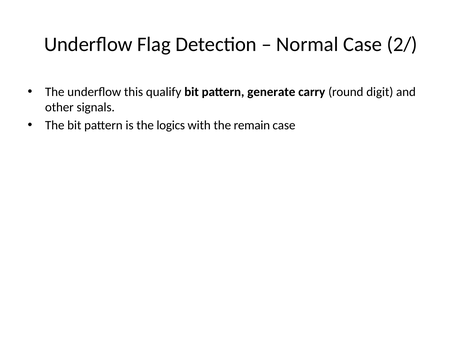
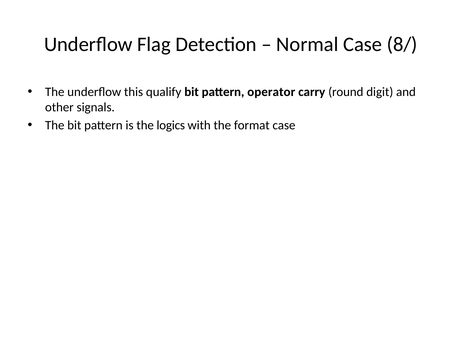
2/: 2/ -> 8/
generate: generate -> operator
remain: remain -> format
